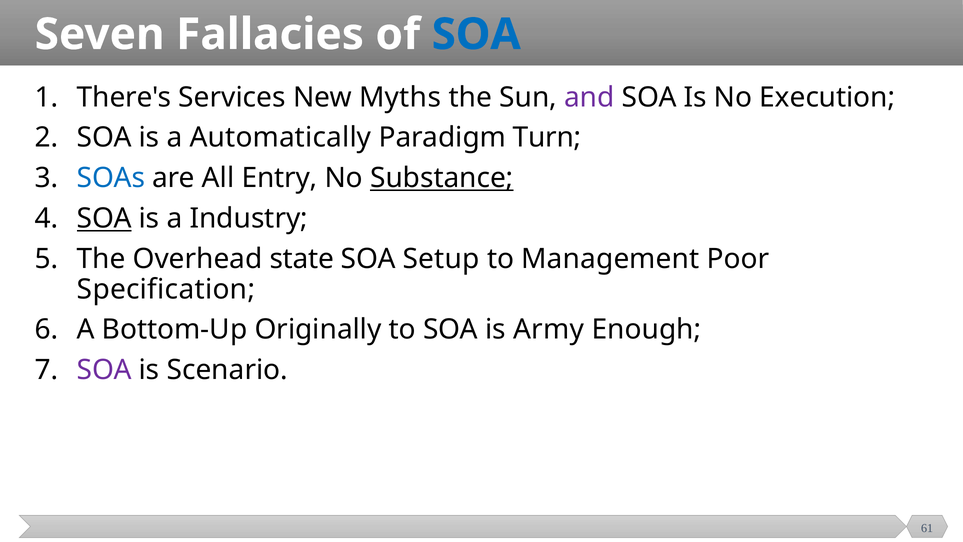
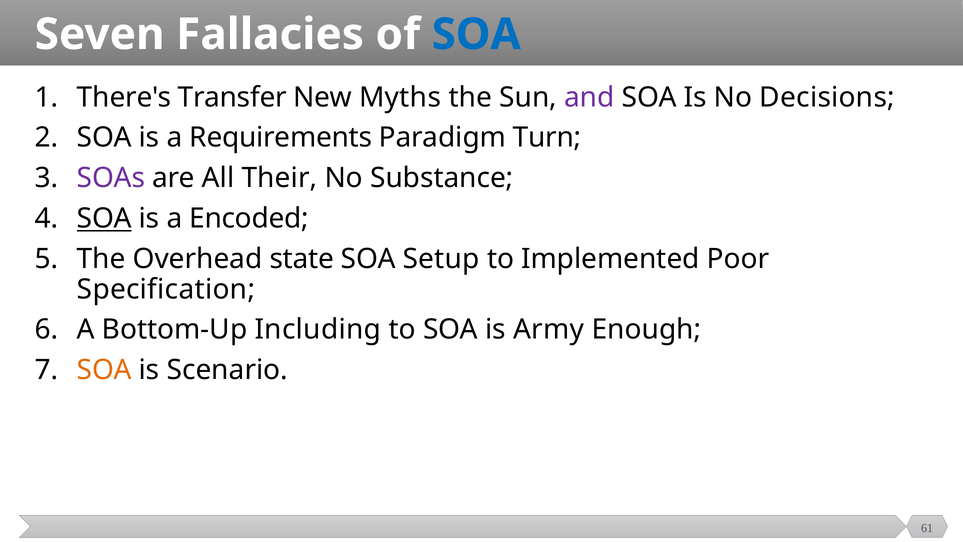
Services: Services -> Transfer
Execution: Execution -> Decisions
Automatically: Automatically -> Requirements
SOAs colour: blue -> purple
Entry: Entry -> Their
Substance underline: present -> none
Industry: Industry -> Encoded
Management: Management -> Implemented
Originally: Originally -> Including
SOA at (104, 370) colour: purple -> orange
